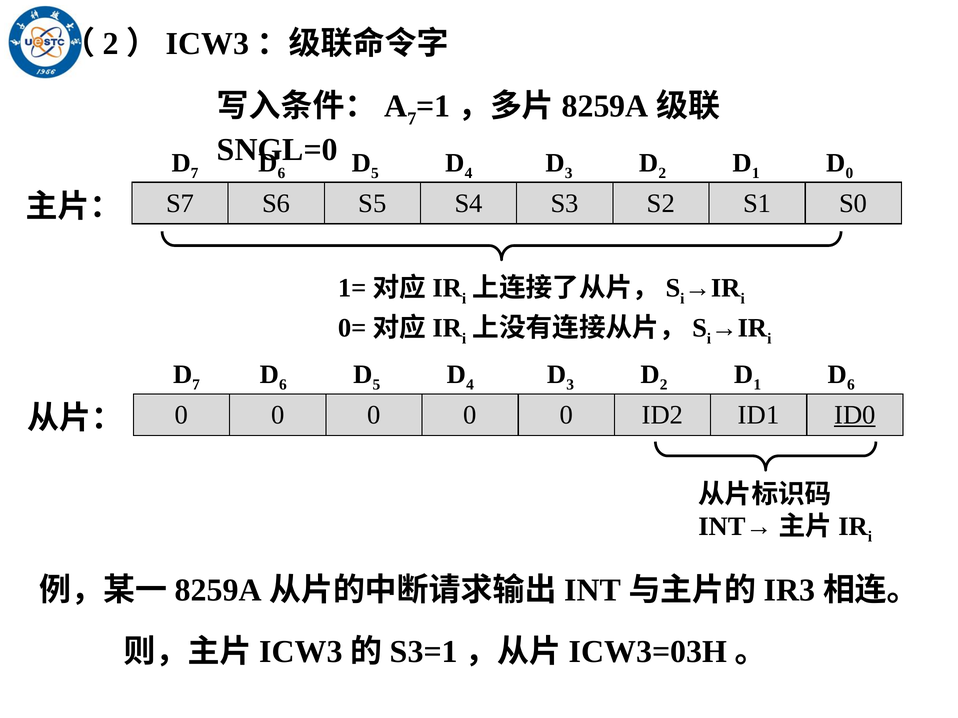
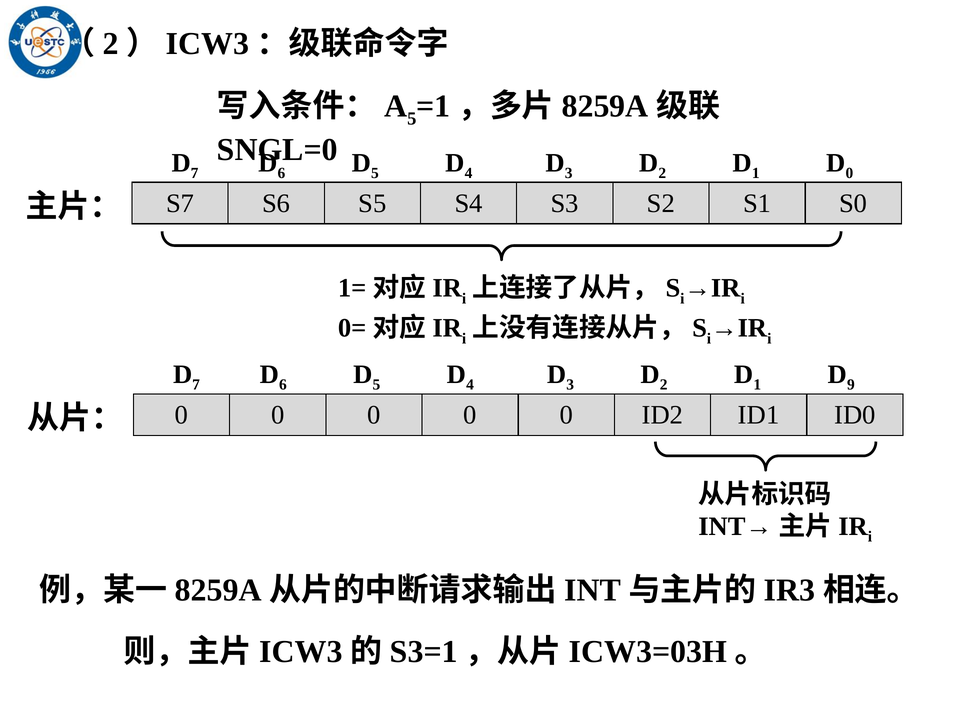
7 at (412, 119): 7 -> 5
6 at (851, 385): 6 -> 9
ID0 underline: present -> none
